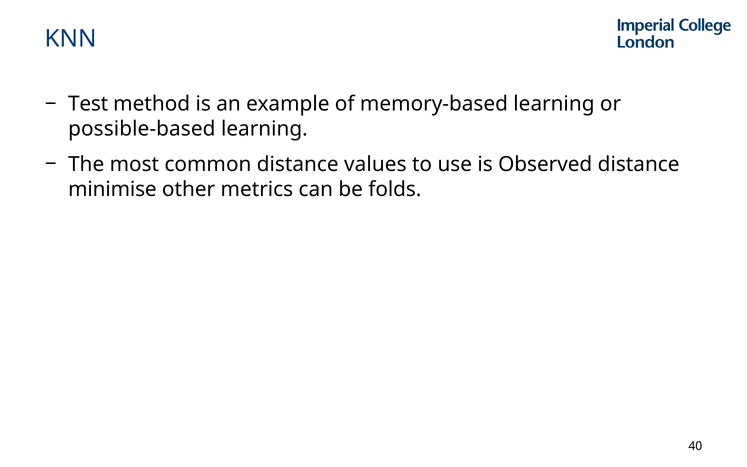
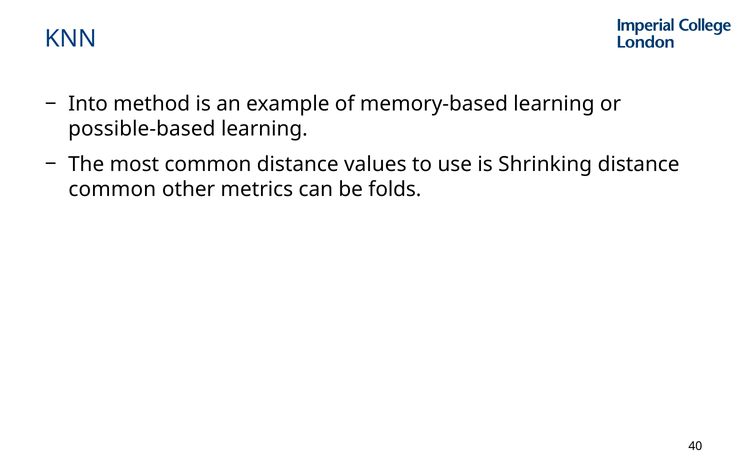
Test: Test -> Into
Observed: Observed -> Shrinking
minimise at (112, 189): minimise -> common
